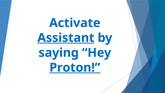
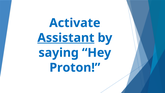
Proton underline: present -> none
